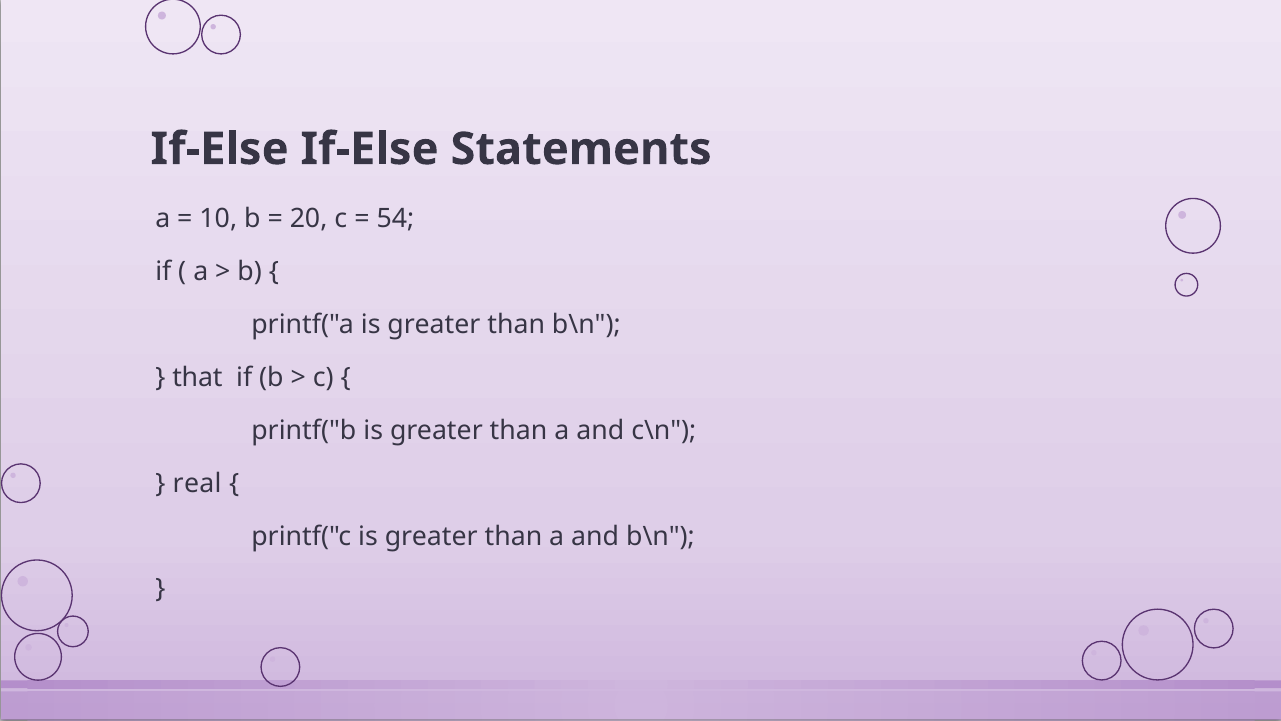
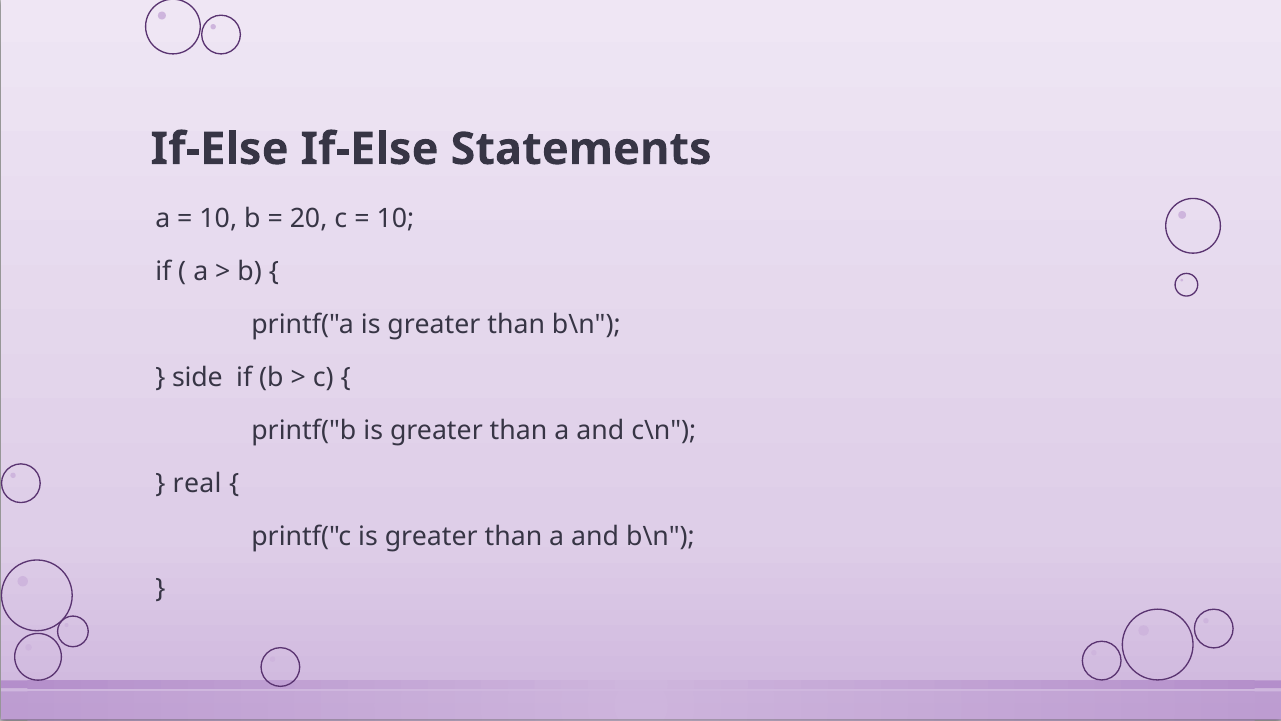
54 at (395, 219): 54 -> 10
that: that -> side
